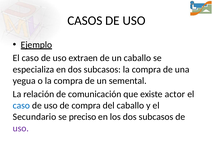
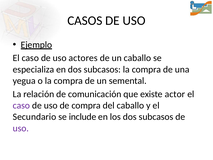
extraen: extraen -> actores
caso at (21, 105) colour: blue -> purple
preciso: preciso -> include
